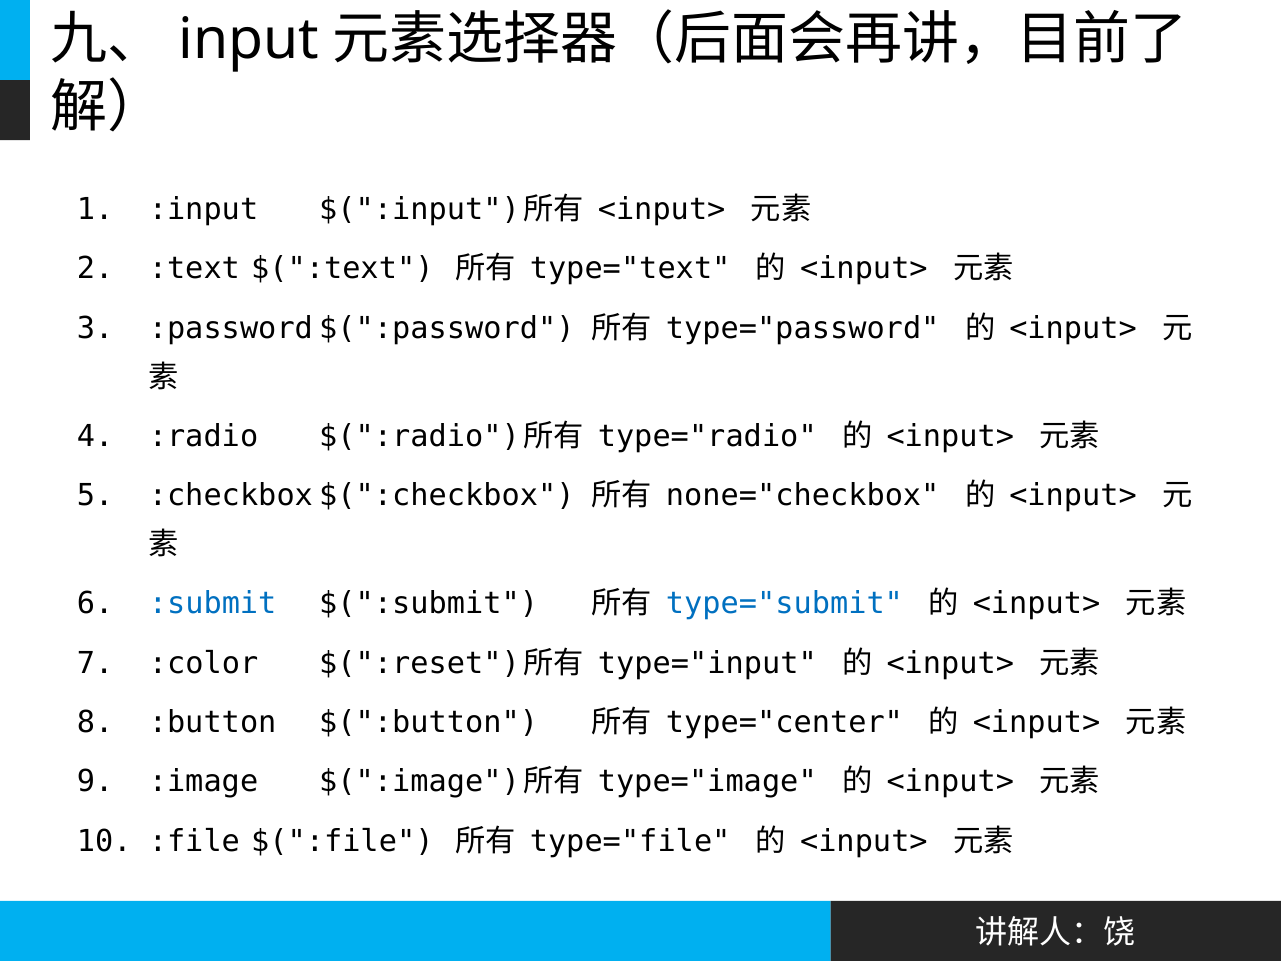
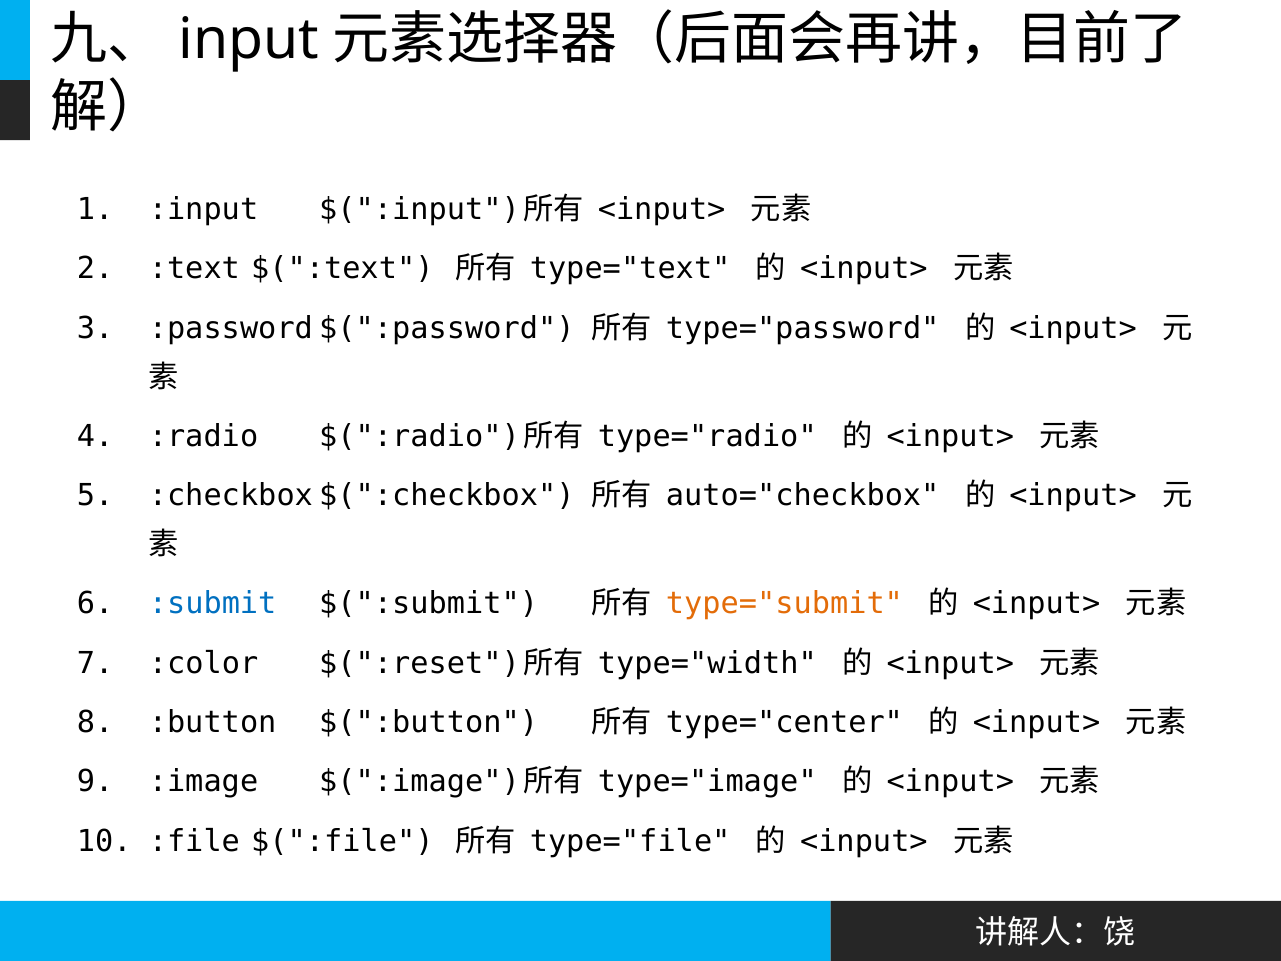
none="checkbox: none="checkbox -> auto="checkbox
type="submit colour: blue -> orange
type="input: type="input -> type="width
